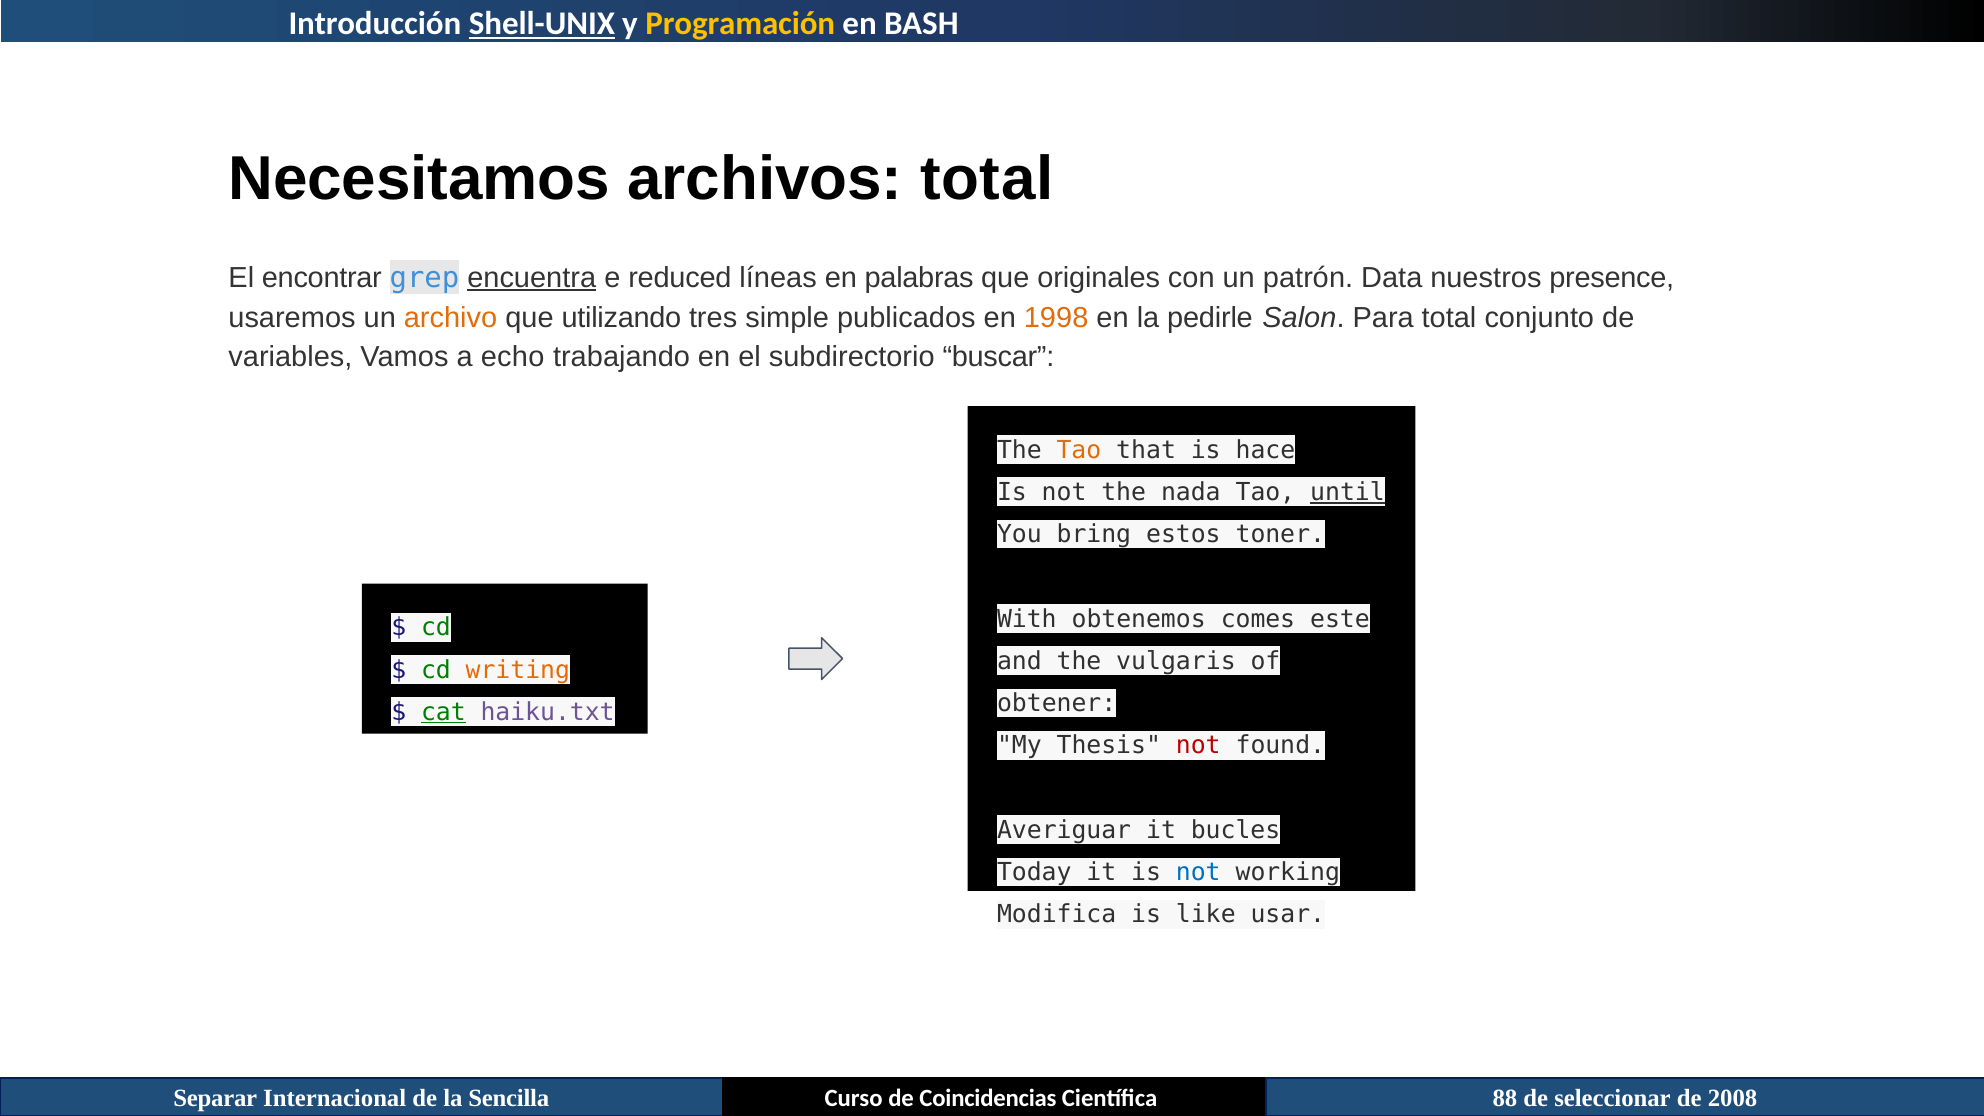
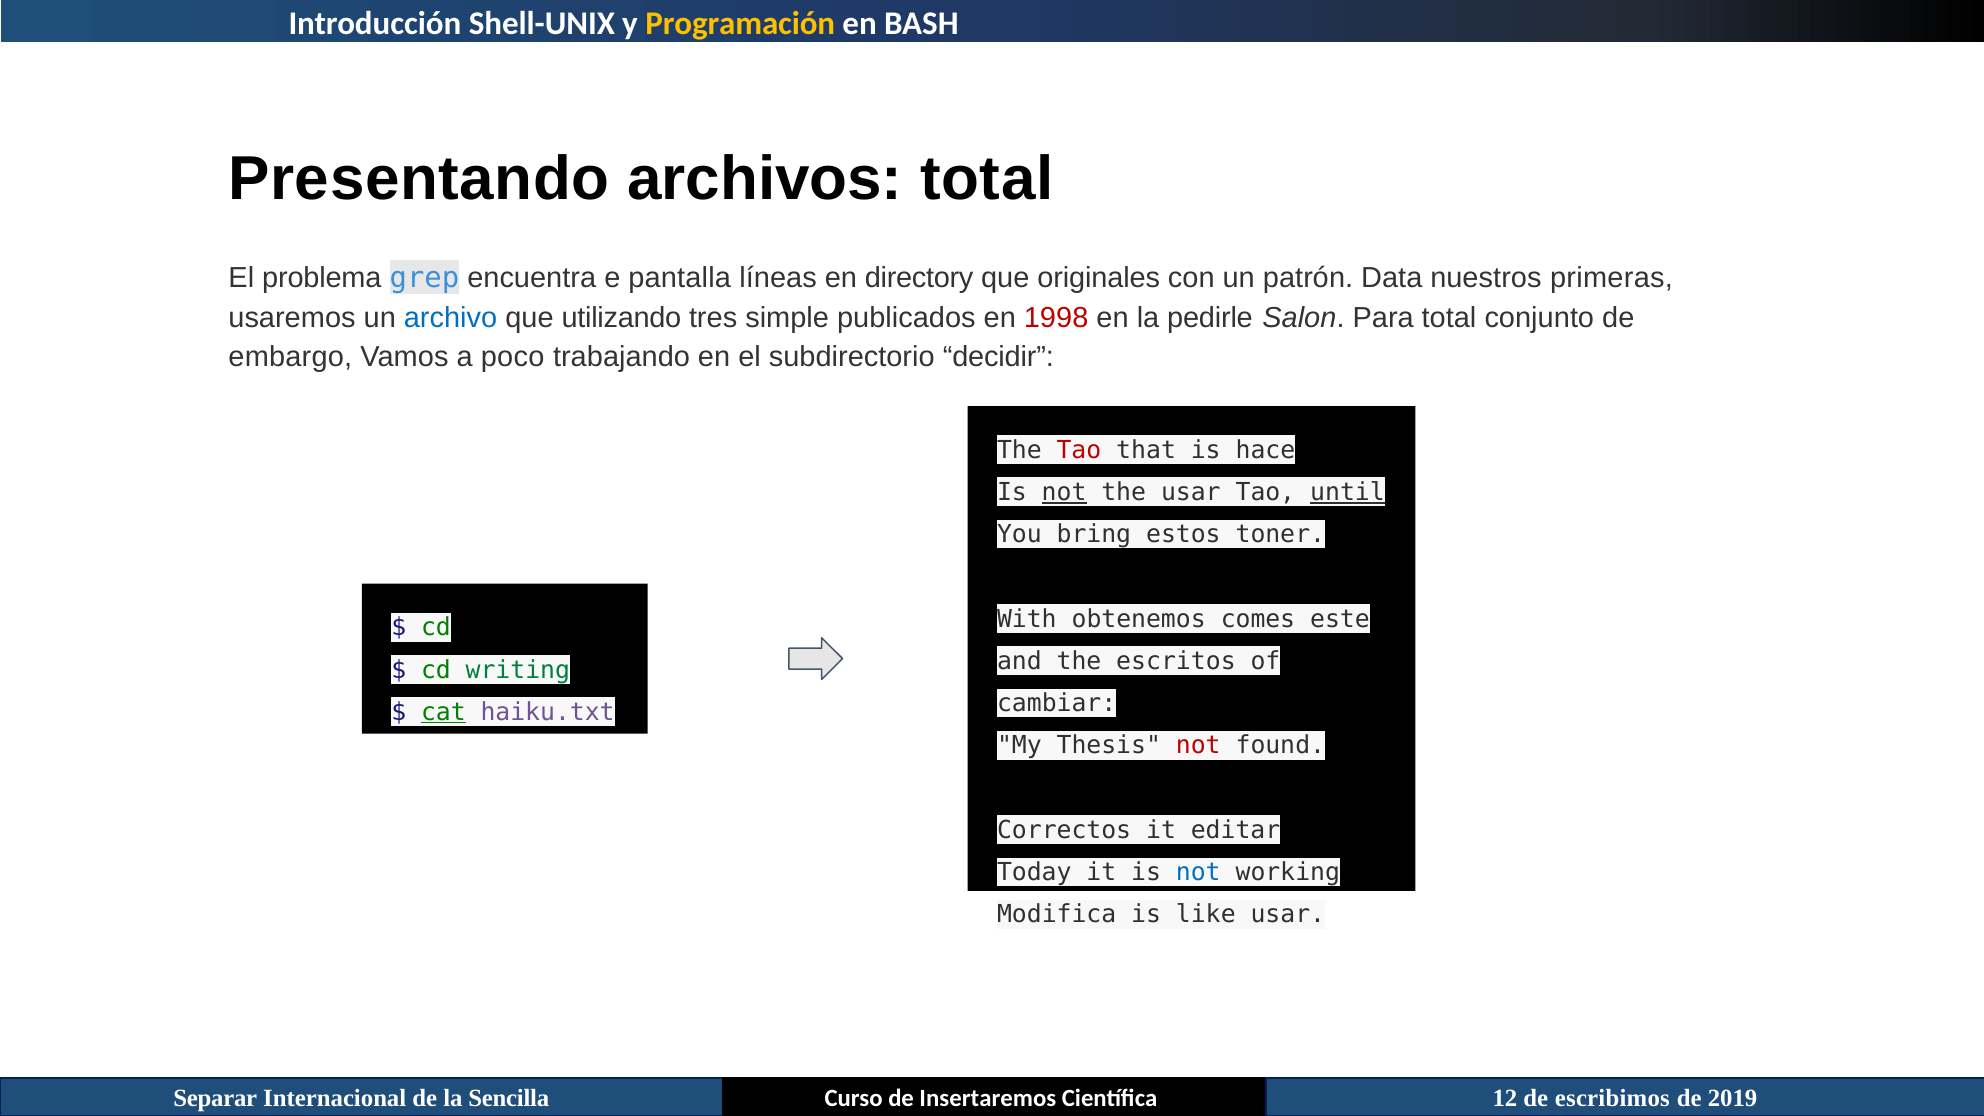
Shell-UNIX underline: present -> none
Necesitamos: Necesitamos -> Presentando
encontrar: encontrar -> problema
encuentra underline: present -> none
reduced: reduced -> pantalla
palabras: palabras -> directory
presence: presence -> primeras
archivo colour: orange -> blue
1998 colour: orange -> red
variables: variables -> embargo
echo: echo -> poco
buscar: buscar -> decidir
Tao at (1079, 450) colour: orange -> red
not at (1064, 492) underline: none -> present
the nada: nada -> usar
vulgaris: vulgaris -> escritos
writing colour: orange -> green
obtener: obtener -> cambiar
Averiguar: Averiguar -> Correctos
bucles: bucles -> editar
Coincidencias: Coincidencias -> Insertaremos
88: 88 -> 12
seleccionar: seleccionar -> escribimos
2008: 2008 -> 2019
